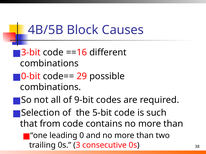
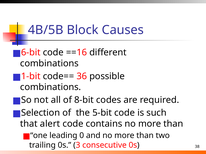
3-bit: 3-bit -> 6-bit
0-bit: 0-bit -> 1-bit
29: 29 -> 36
9-bit: 9-bit -> 8-bit
from: from -> alert
